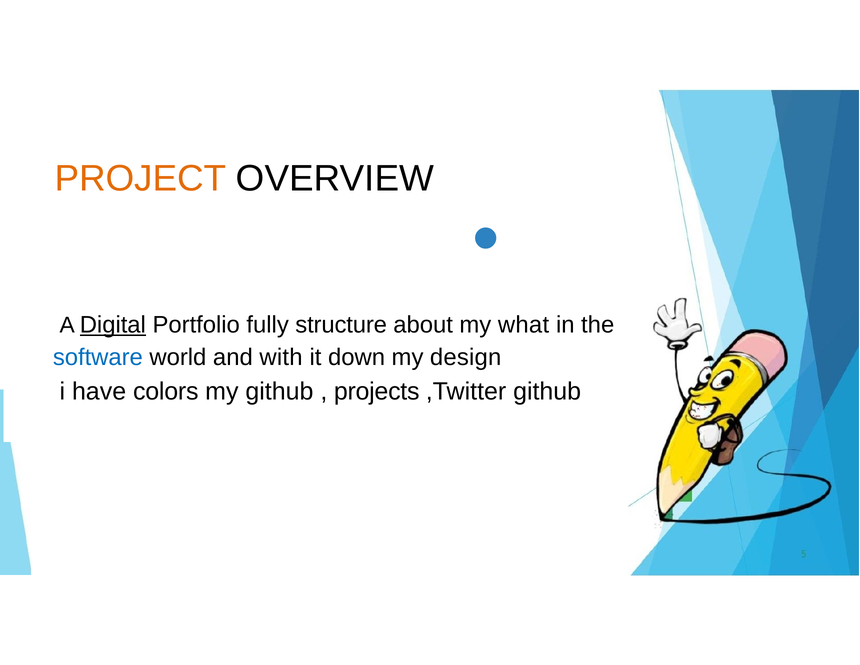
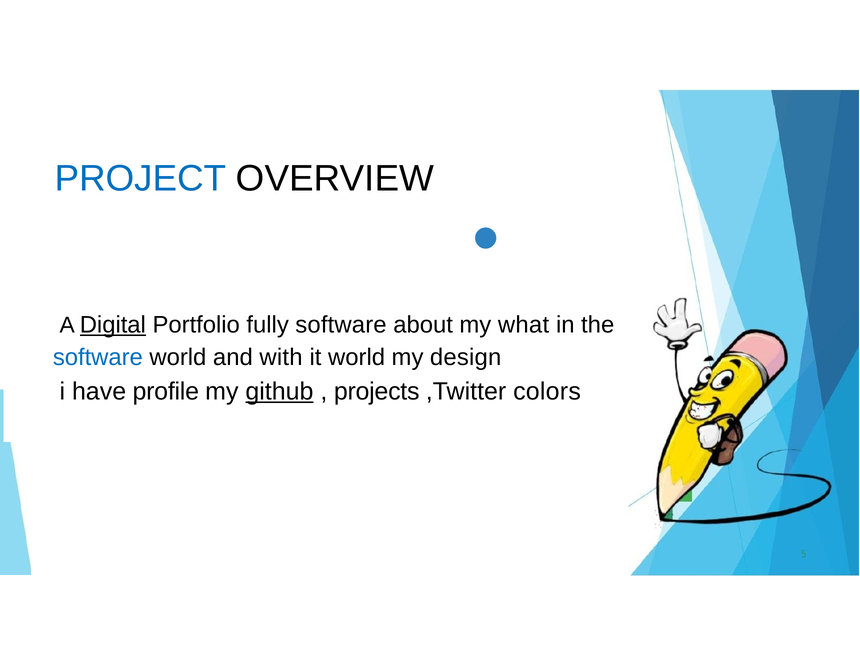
PROJECT colour: orange -> blue
fully structure: structure -> software
it down: down -> world
colors: colors -> profile
github at (279, 391) underline: none -> present
,Twitter github: github -> colors
